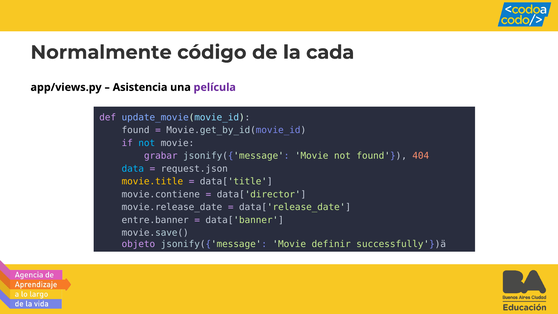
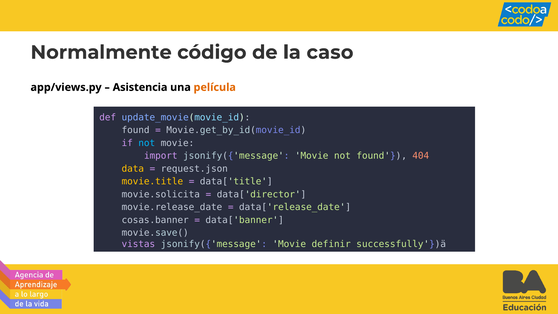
cada: cada -> caso
película colour: purple -> orange
grabar: grabar -> import
data colour: light blue -> yellow
movie.contiene: movie.contiene -> movie.solicita
entre.banner: entre.banner -> cosas.banner
objeto: objeto -> vistas
